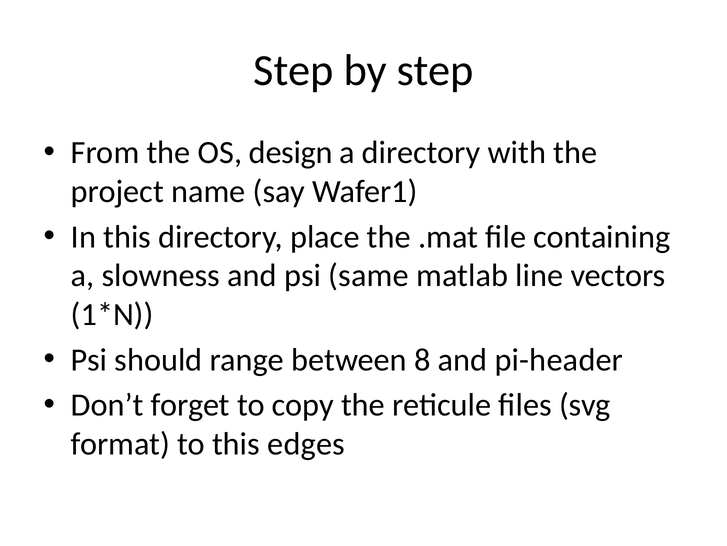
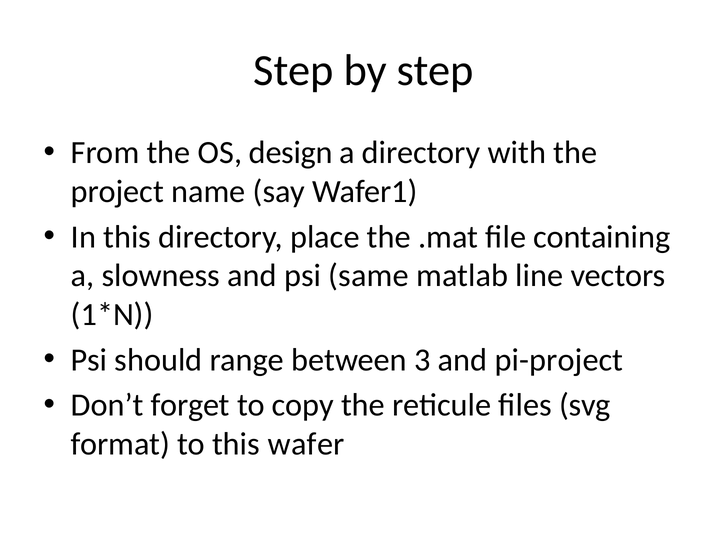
8: 8 -> 3
pi-header: pi-header -> pi-project
edges: edges -> wafer
